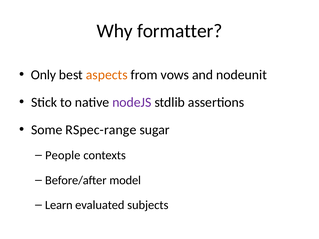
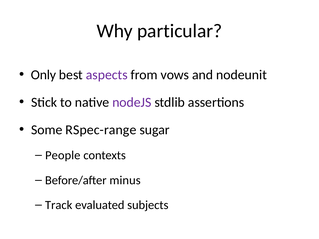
formatter: formatter -> particular
aspects colour: orange -> purple
model: model -> minus
Learn: Learn -> Track
